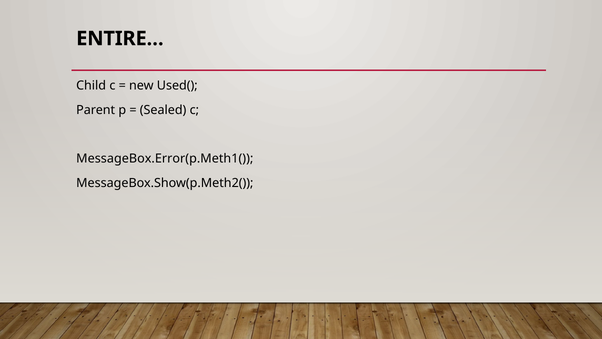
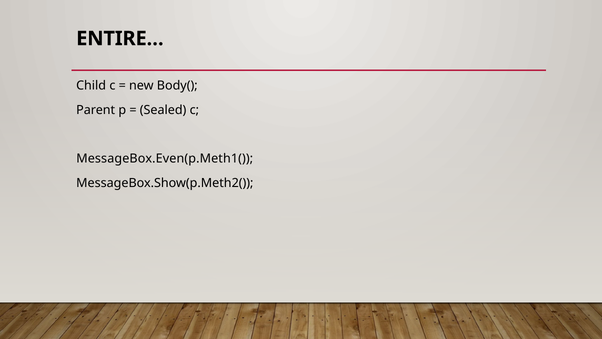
Used(: Used( -> Body(
MessageBox.Error(p.Meth1(: MessageBox.Error(p.Meth1( -> MessageBox.Even(p.Meth1(
